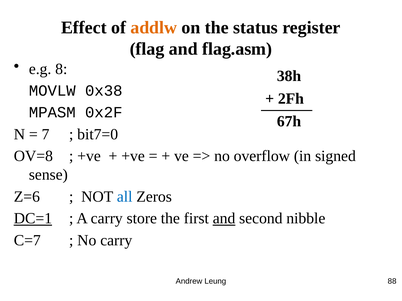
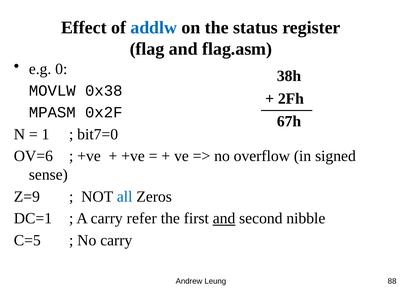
addlw colour: orange -> blue
8: 8 -> 0
7: 7 -> 1
OV=8: OV=8 -> OV=6
Z=6: Z=6 -> Z=9
DC=1 underline: present -> none
store: store -> refer
C=7: C=7 -> C=5
